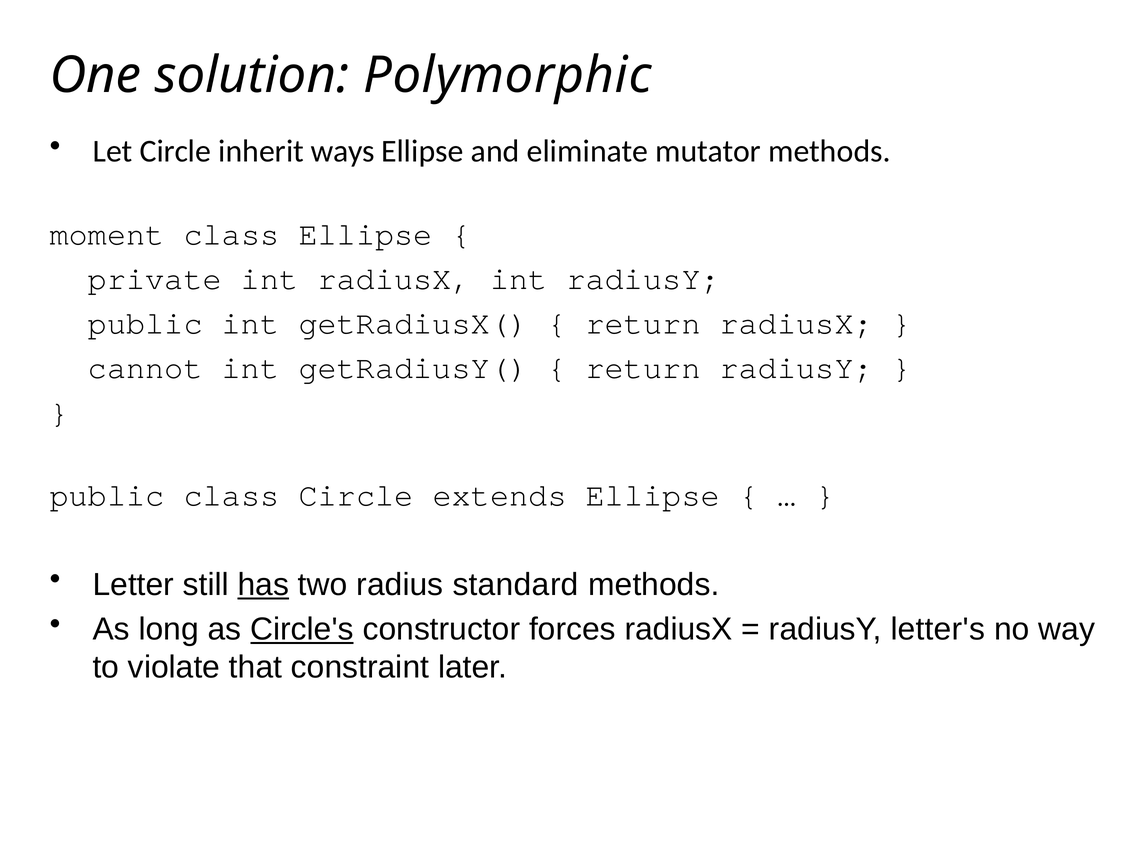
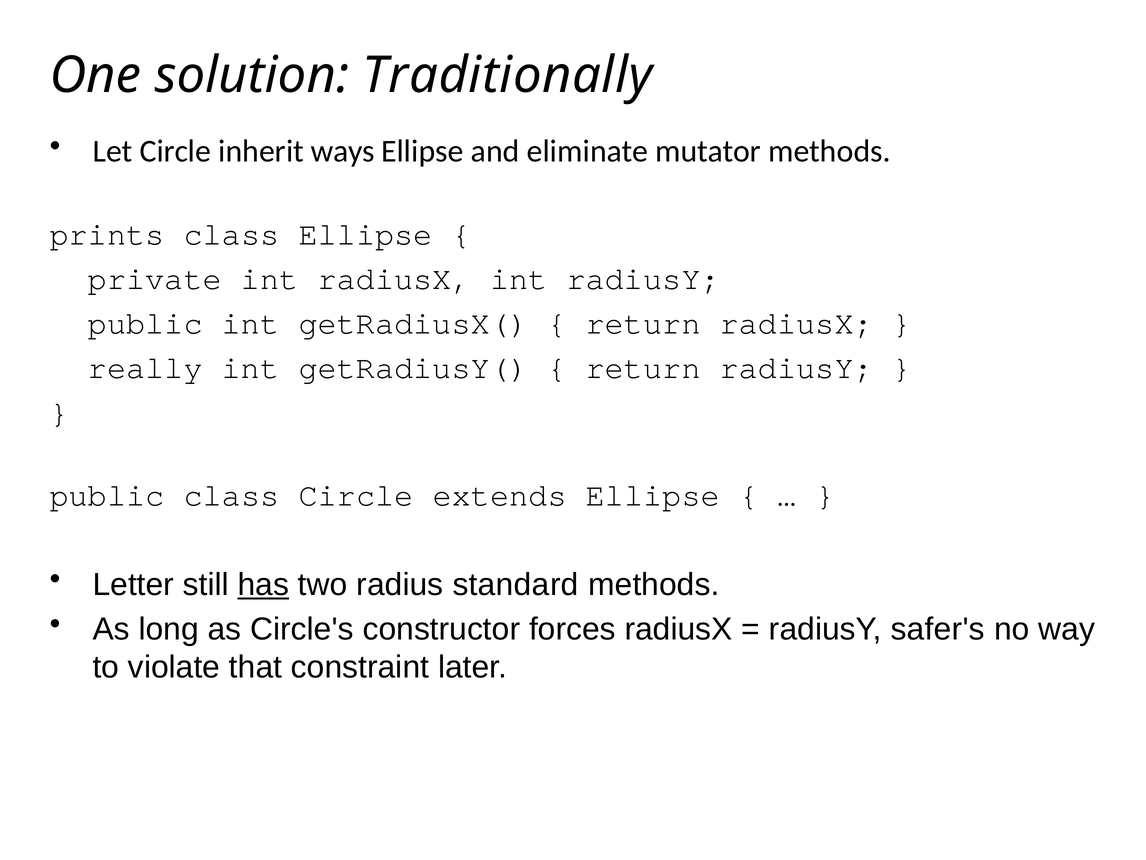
Polymorphic: Polymorphic -> Traditionally
moment: moment -> prints
cannot: cannot -> really
Circle's underline: present -> none
letter's: letter's -> safer's
